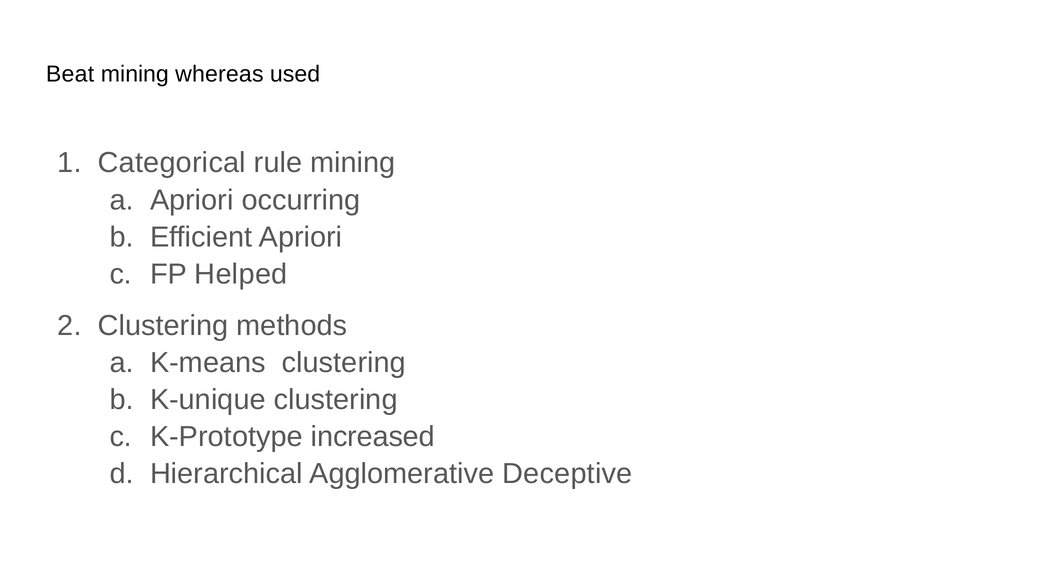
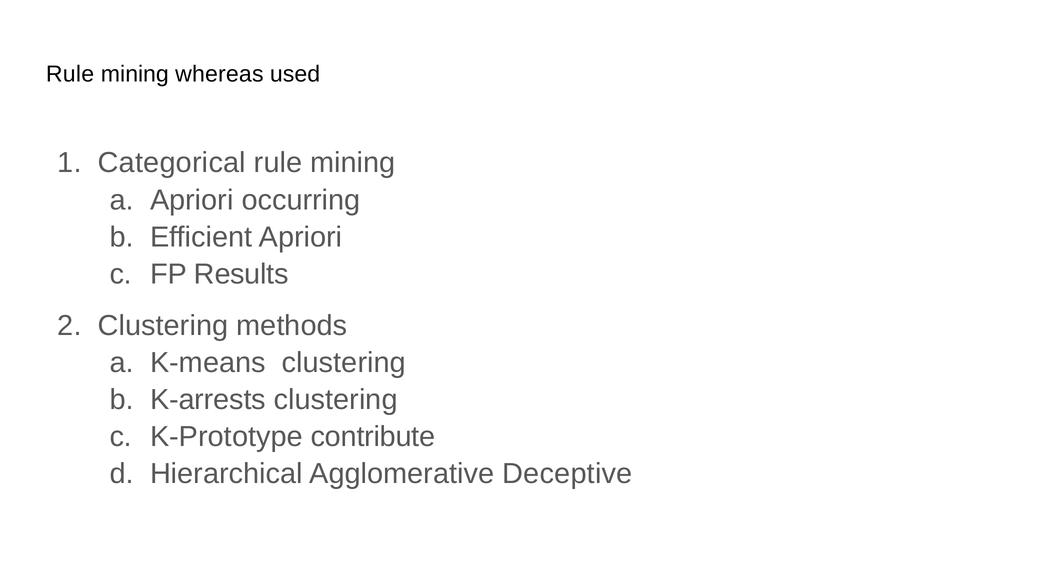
Beat at (70, 74): Beat -> Rule
Helped: Helped -> Results
K-unique: K-unique -> K-arrests
increased: increased -> contribute
